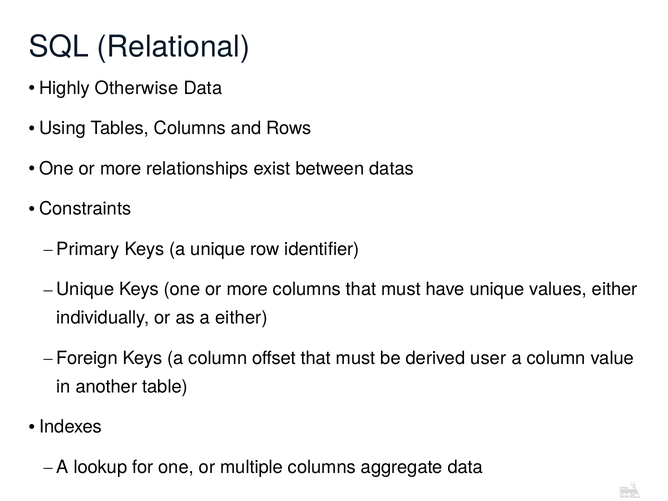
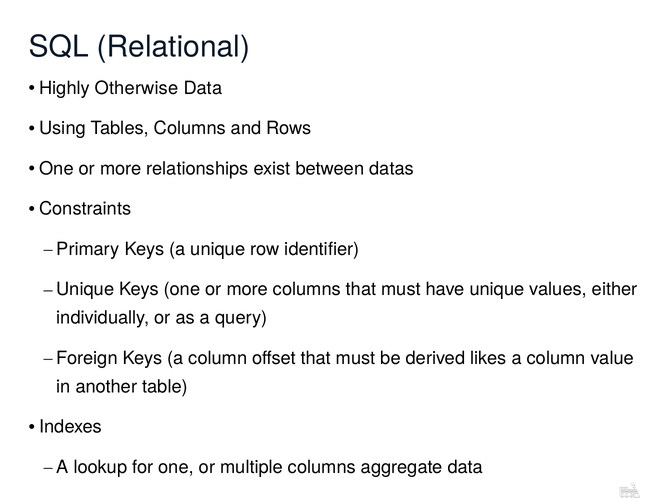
a either: either -> query
user: user -> likes
